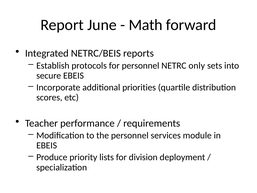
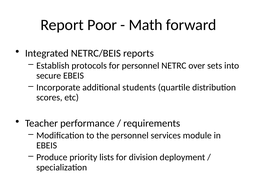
June: June -> Poor
only: only -> over
priorities: priorities -> students
